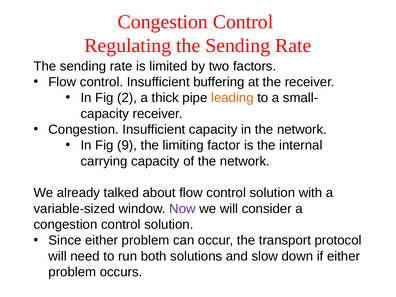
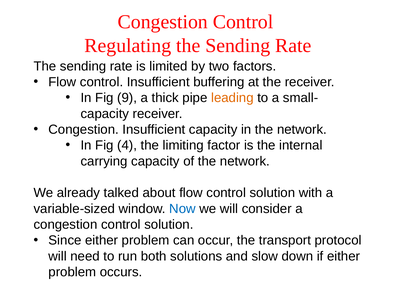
2: 2 -> 9
9: 9 -> 4
Now colour: purple -> blue
